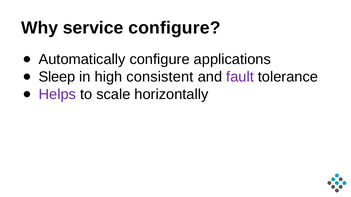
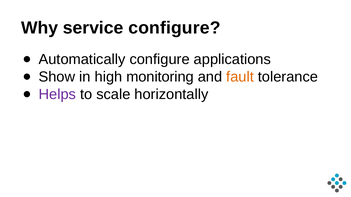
Sleep: Sleep -> Show
consistent: consistent -> monitoring
fault colour: purple -> orange
